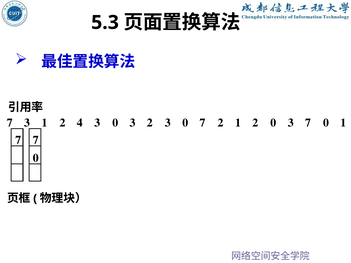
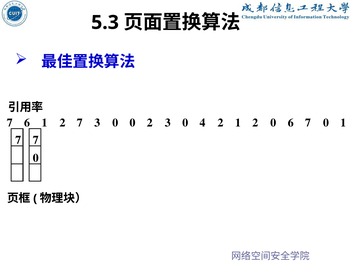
7 3: 3 -> 6
2 4: 4 -> 7
3 0 3: 3 -> 0
0 7: 7 -> 4
2 0 3: 3 -> 6
